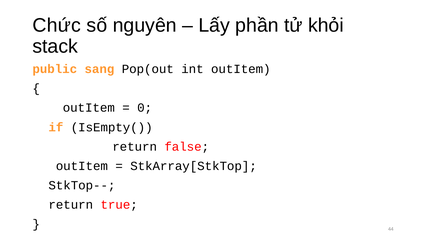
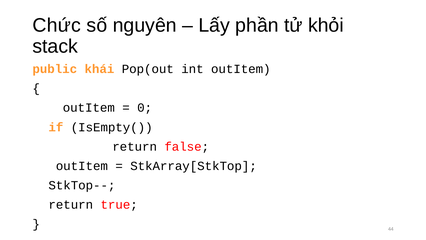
sang: sang -> khái
